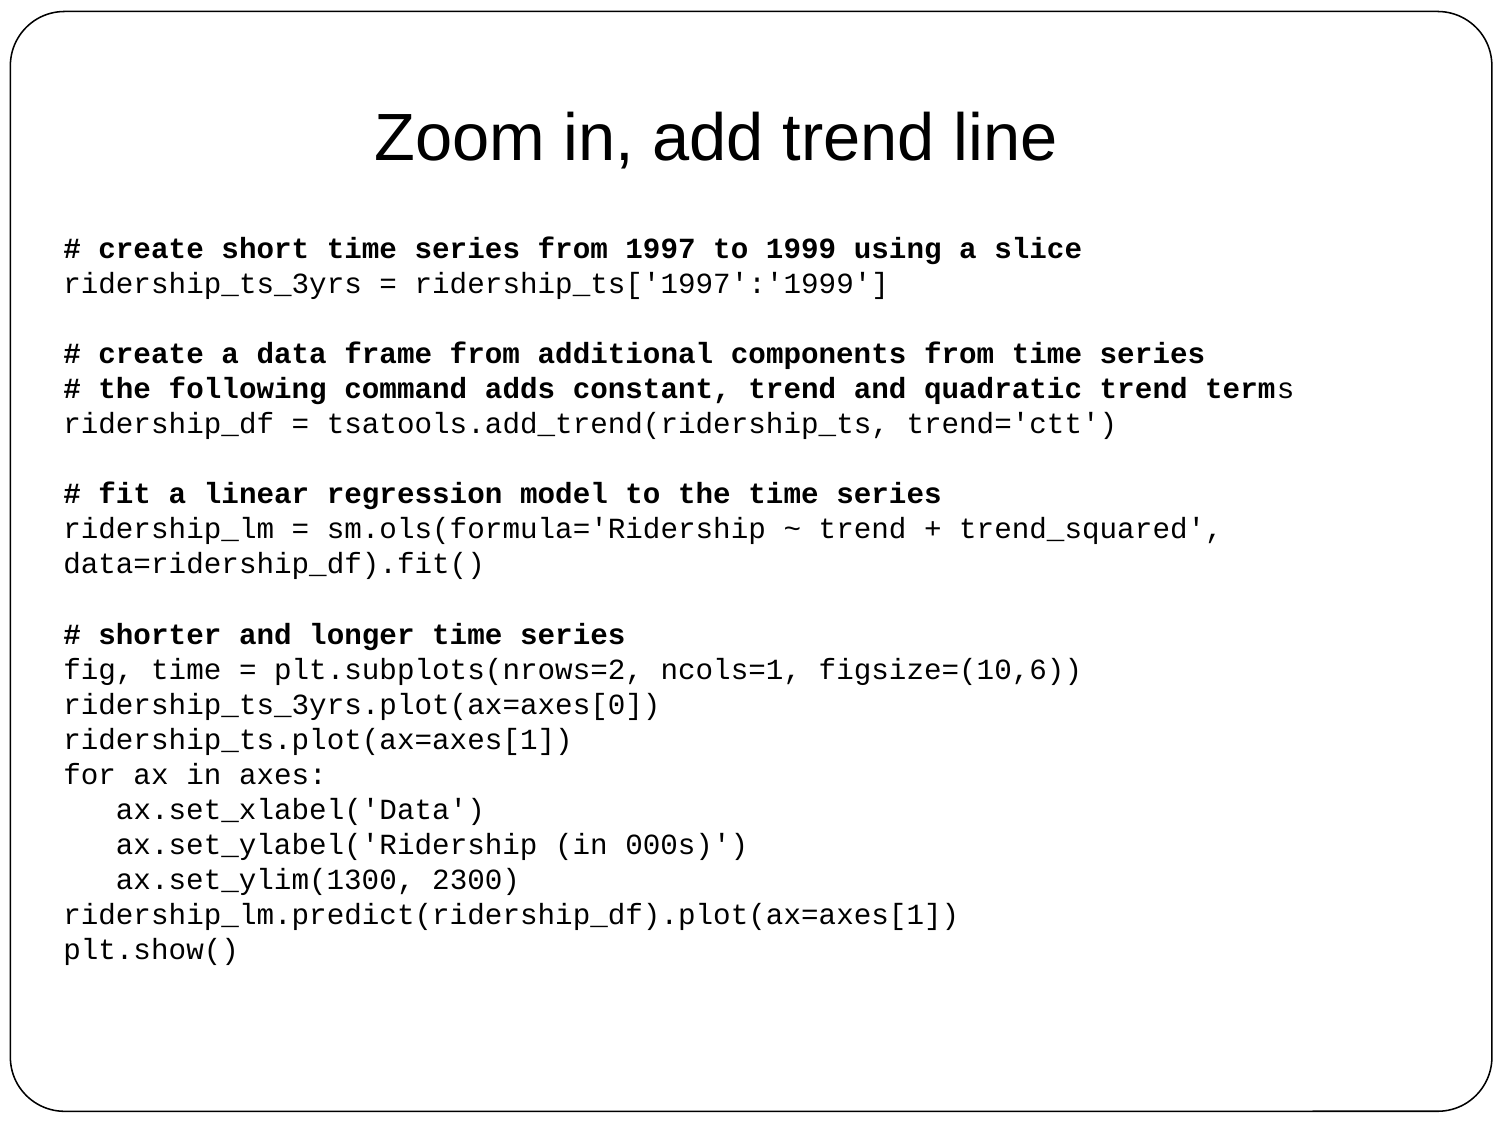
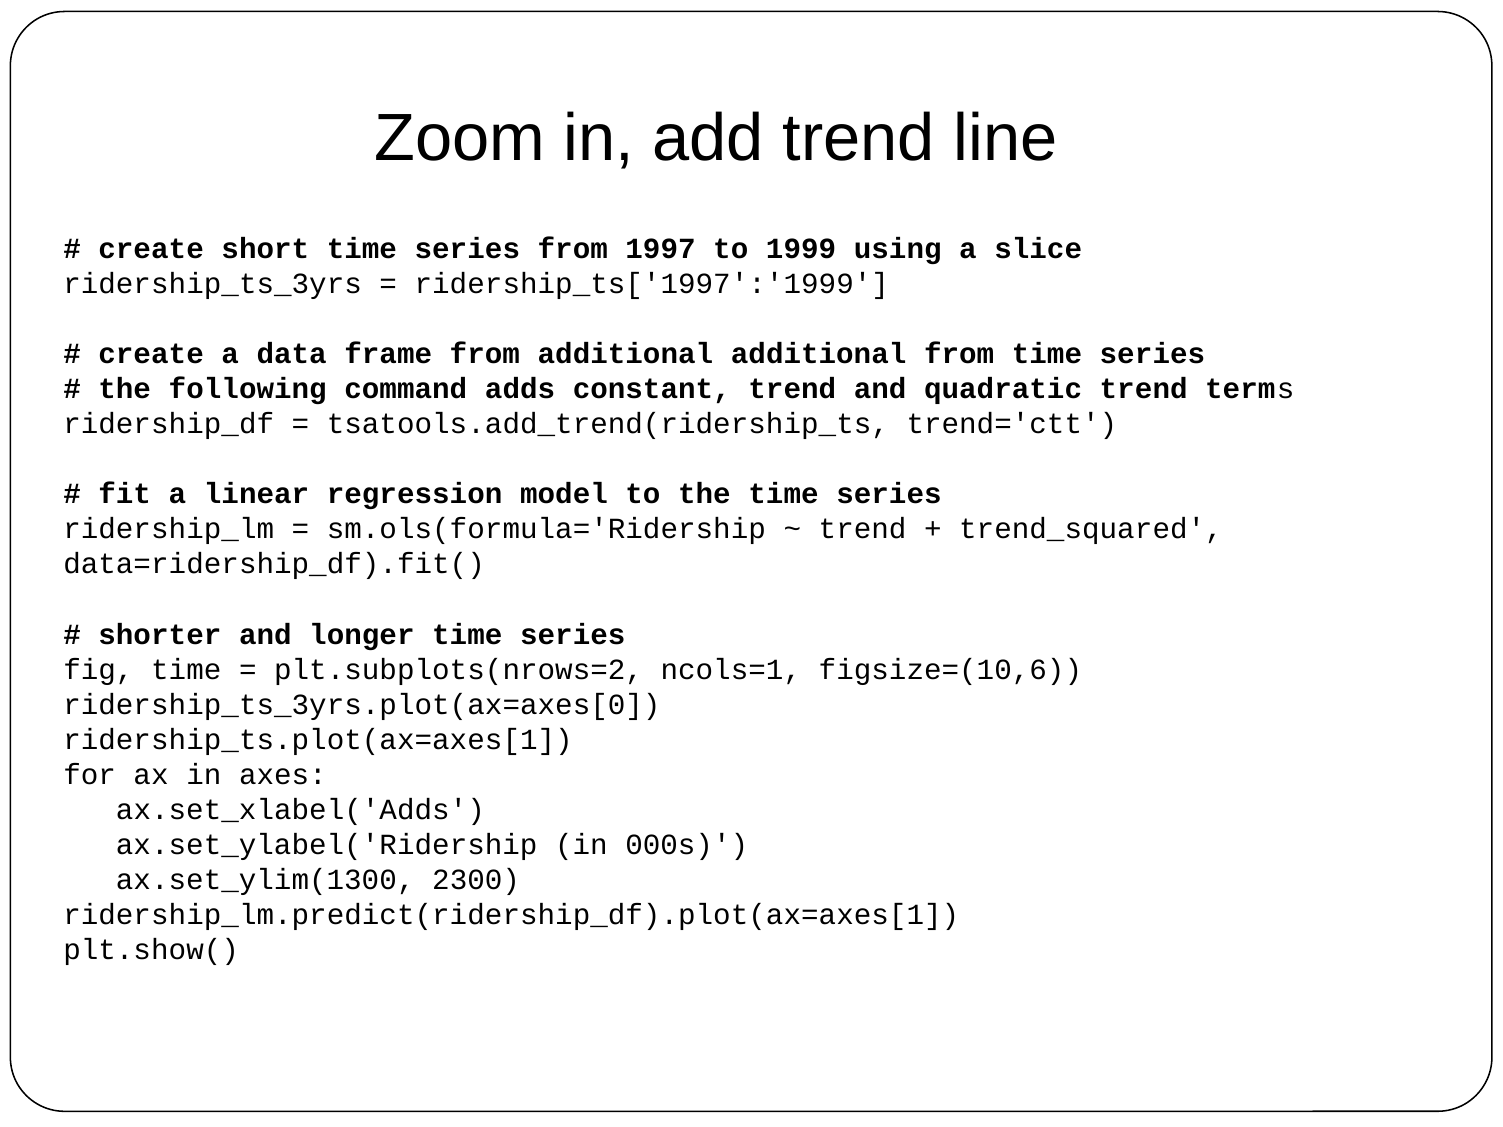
additional components: components -> additional
ax.set_xlabel('Data: ax.set_xlabel('Data -> ax.set_xlabel('Adds
